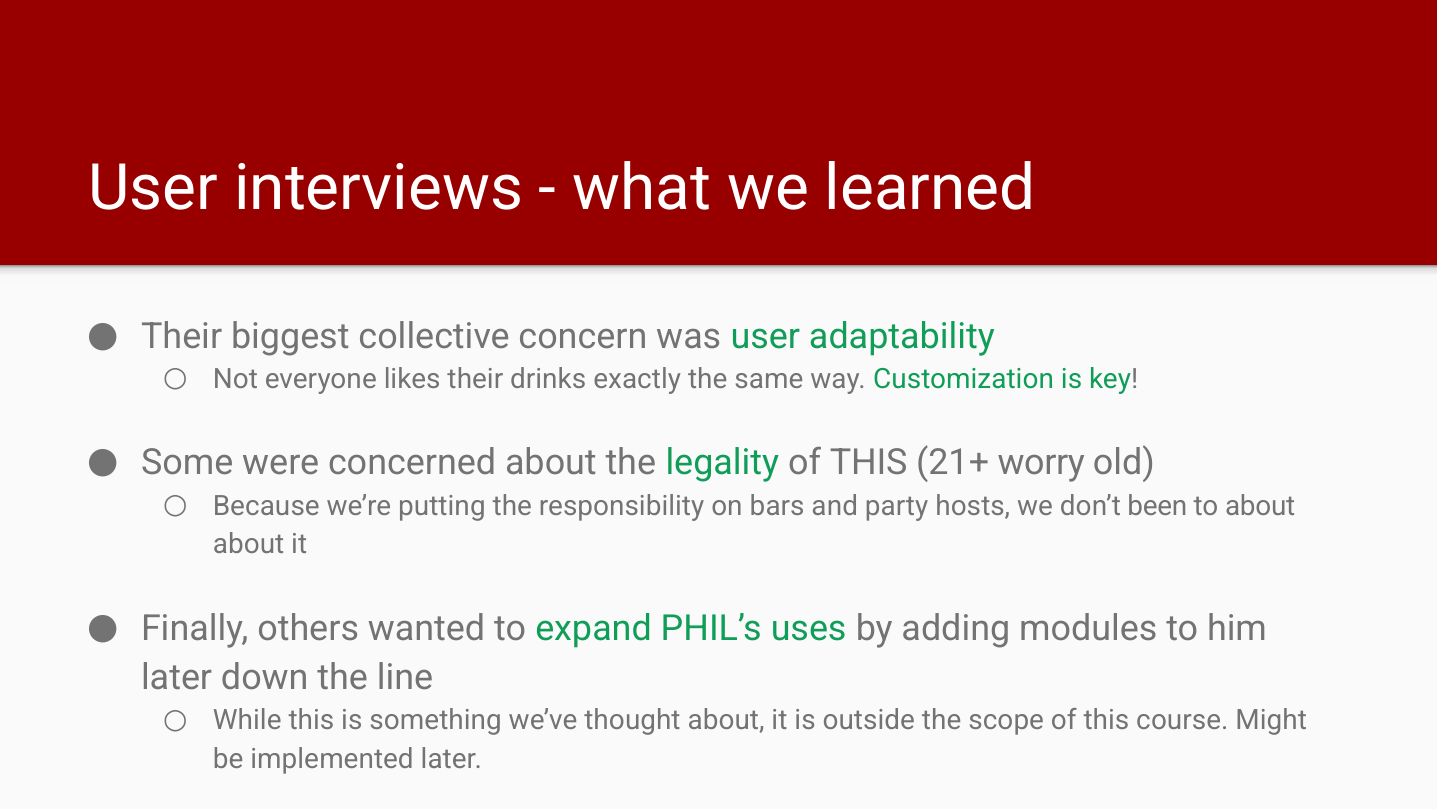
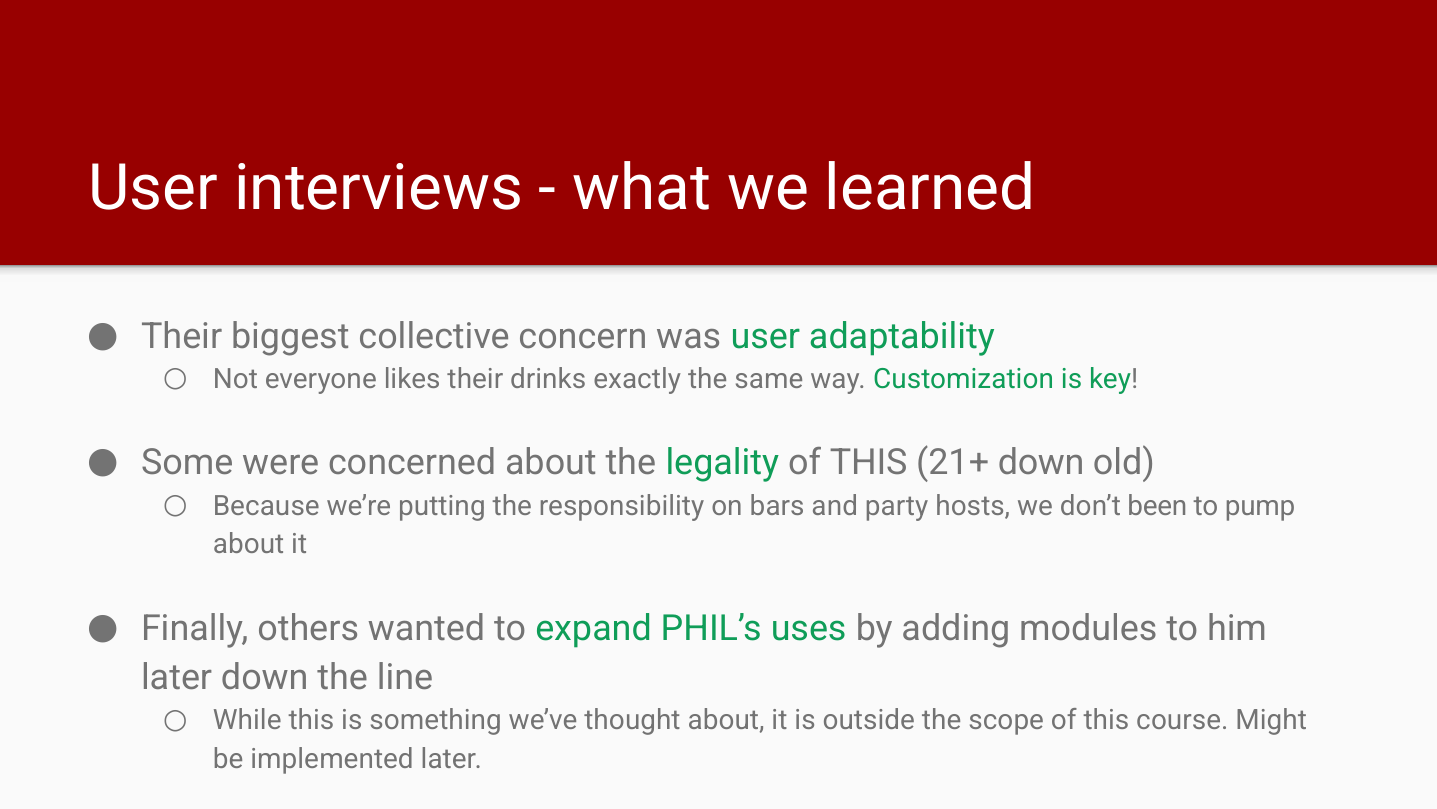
21+ worry: worry -> down
to about: about -> pump
